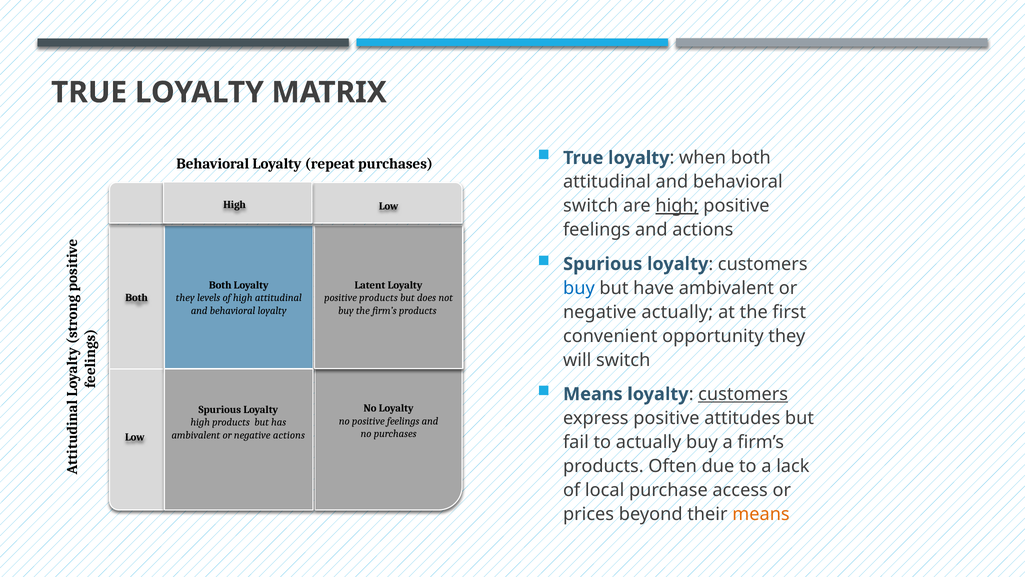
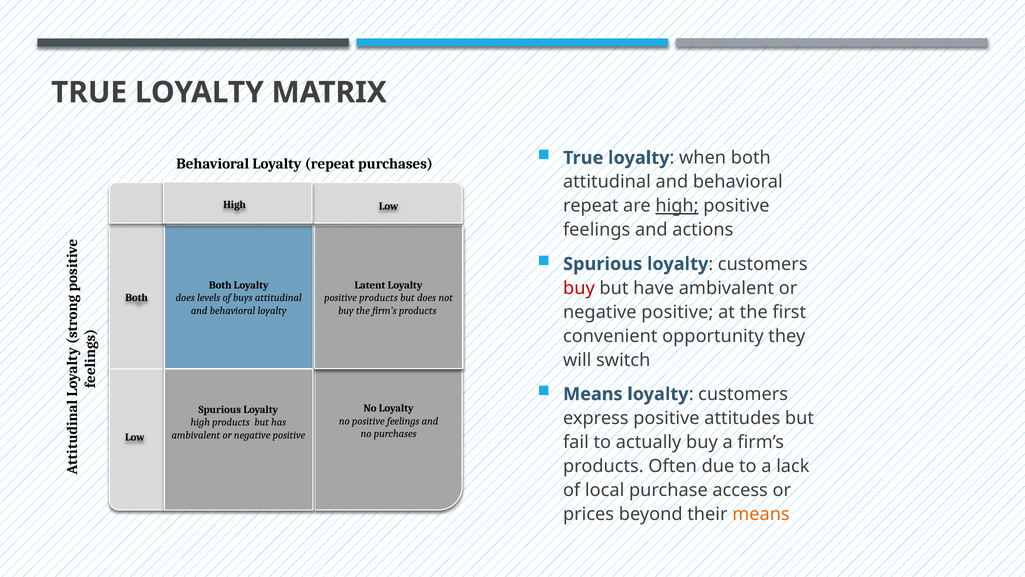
switch at (591, 206): switch -> repeat
buy at (579, 288) colour: blue -> red
they at (185, 298): they -> does
of high: high -> buys
actually at (677, 312): actually -> positive
customers at (743, 394) underline: present -> none
actions at (289, 435): actions -> positive
